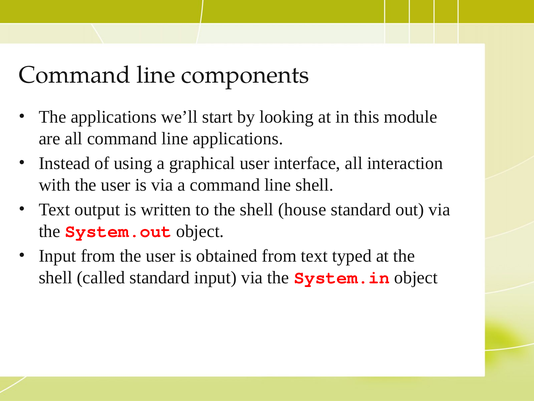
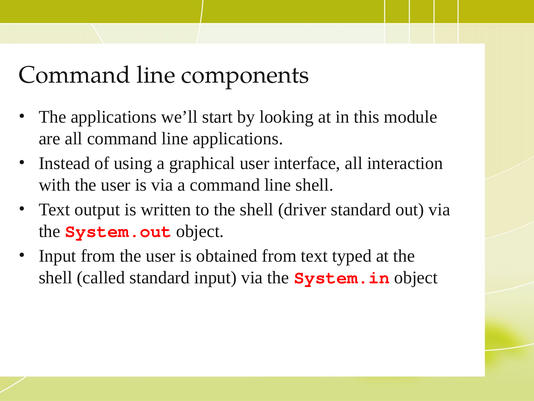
house: house -> driver
